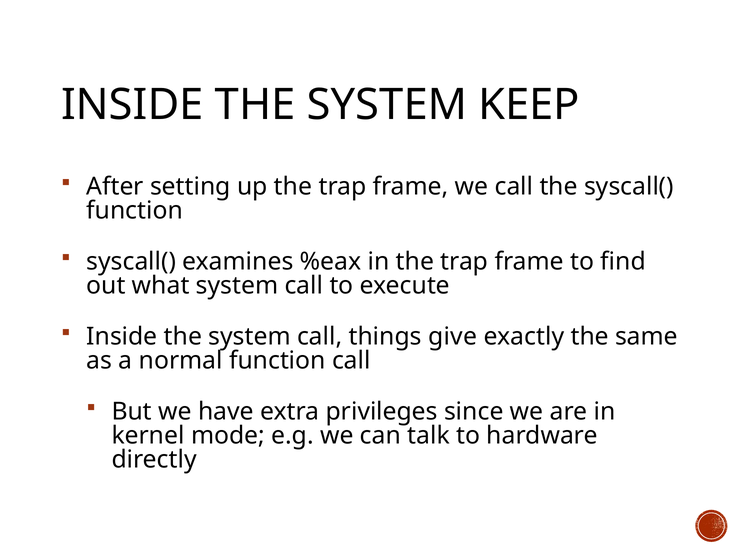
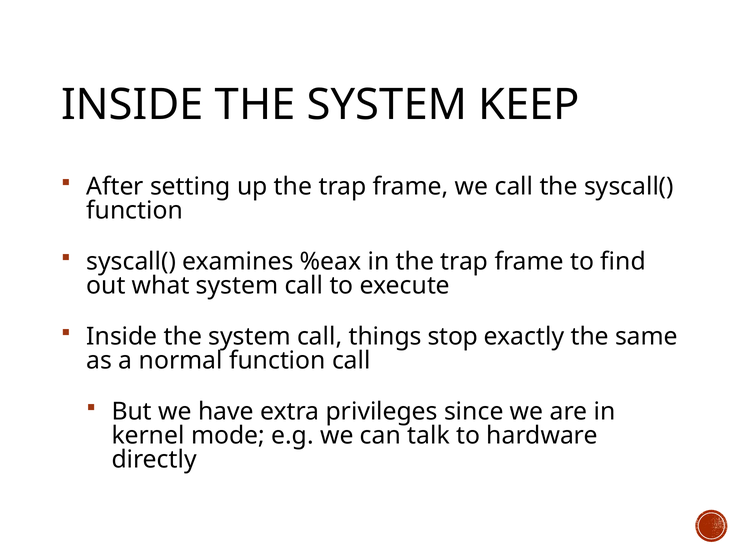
give: give -> stop
